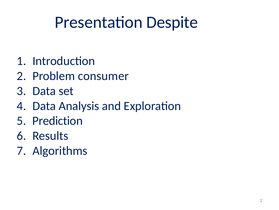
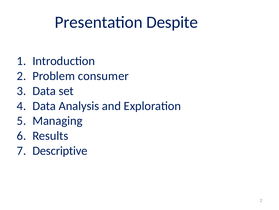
Prediction: Prediction -> Managing
Algorithms: Algorithms -> Descriptive
